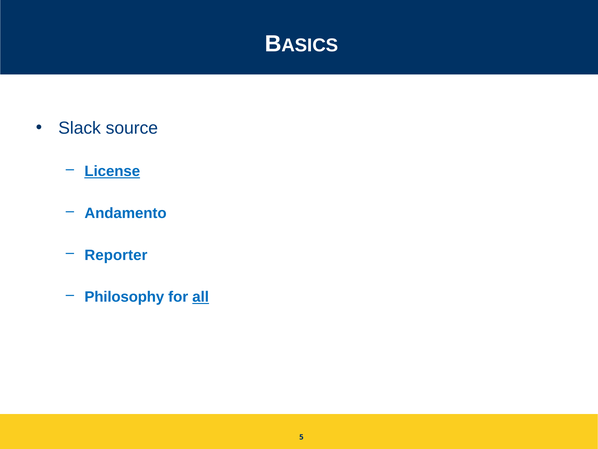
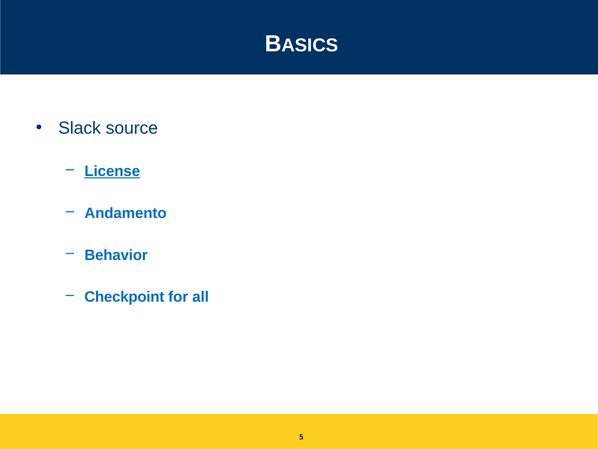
Reporter: Reporter -> Behavior
Philosophy: Philosophy -> Checkpoint
all underline: present -> none
